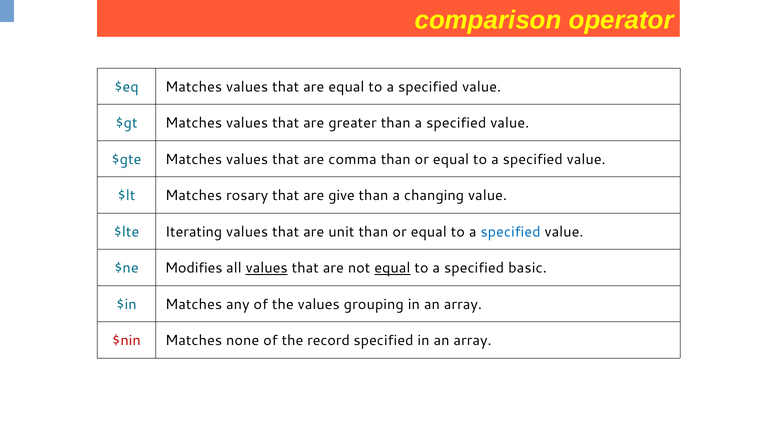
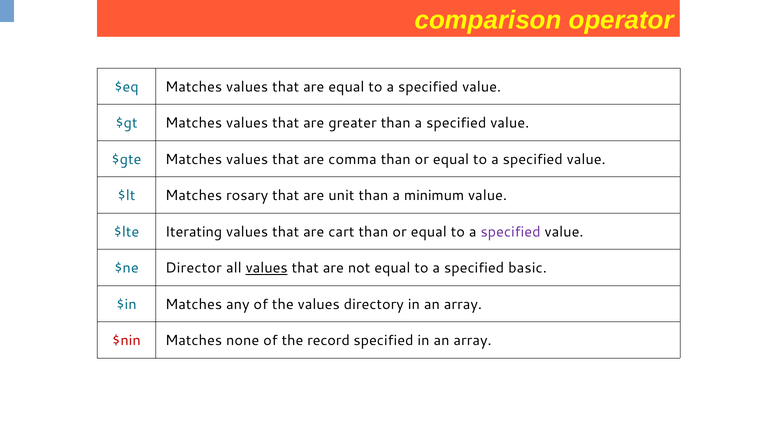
give: give -> unit
changing: changing -> minimum
unit: unit -> cart
specified at (511, 232) colour: blue -> purple
Modifies: Modifies -> Director
equal at (392, 268) underline: present -> none
grouping: grouping -> directory
